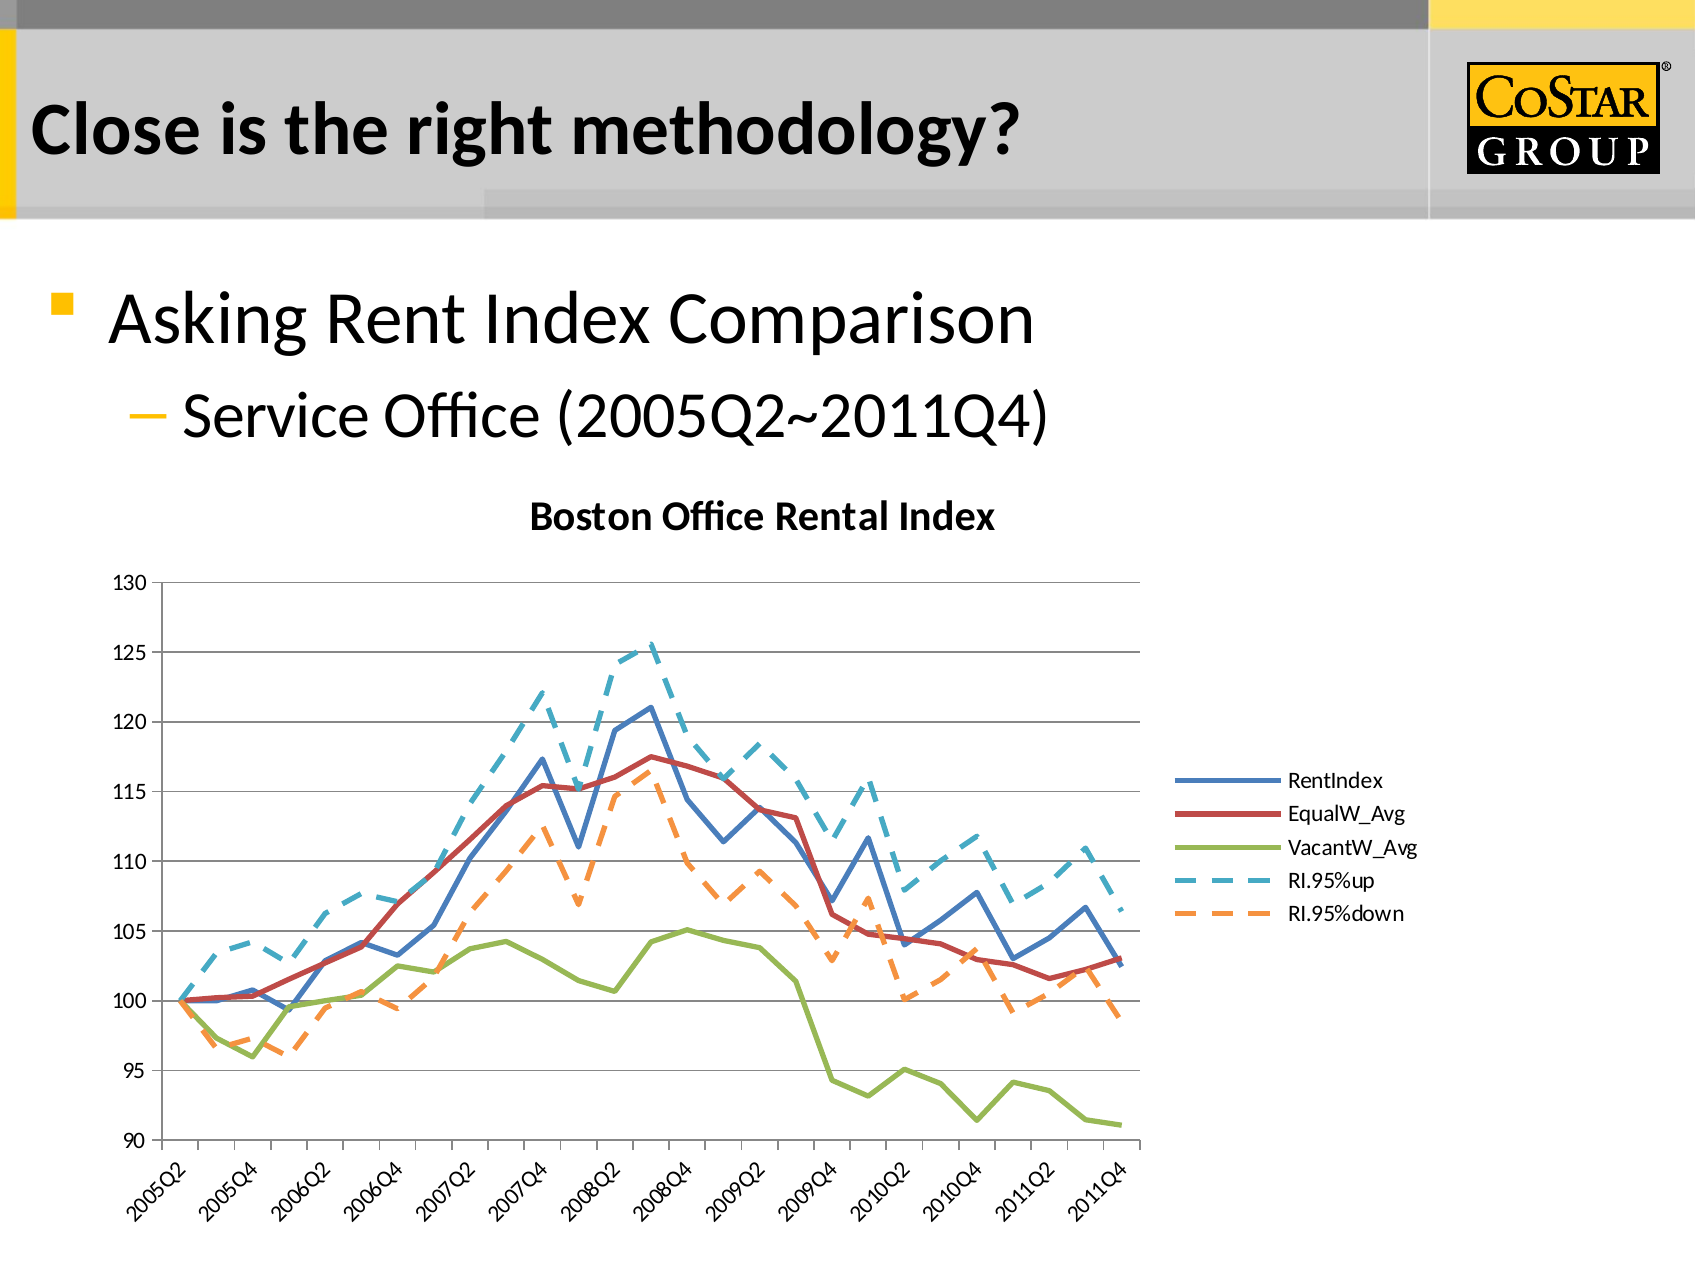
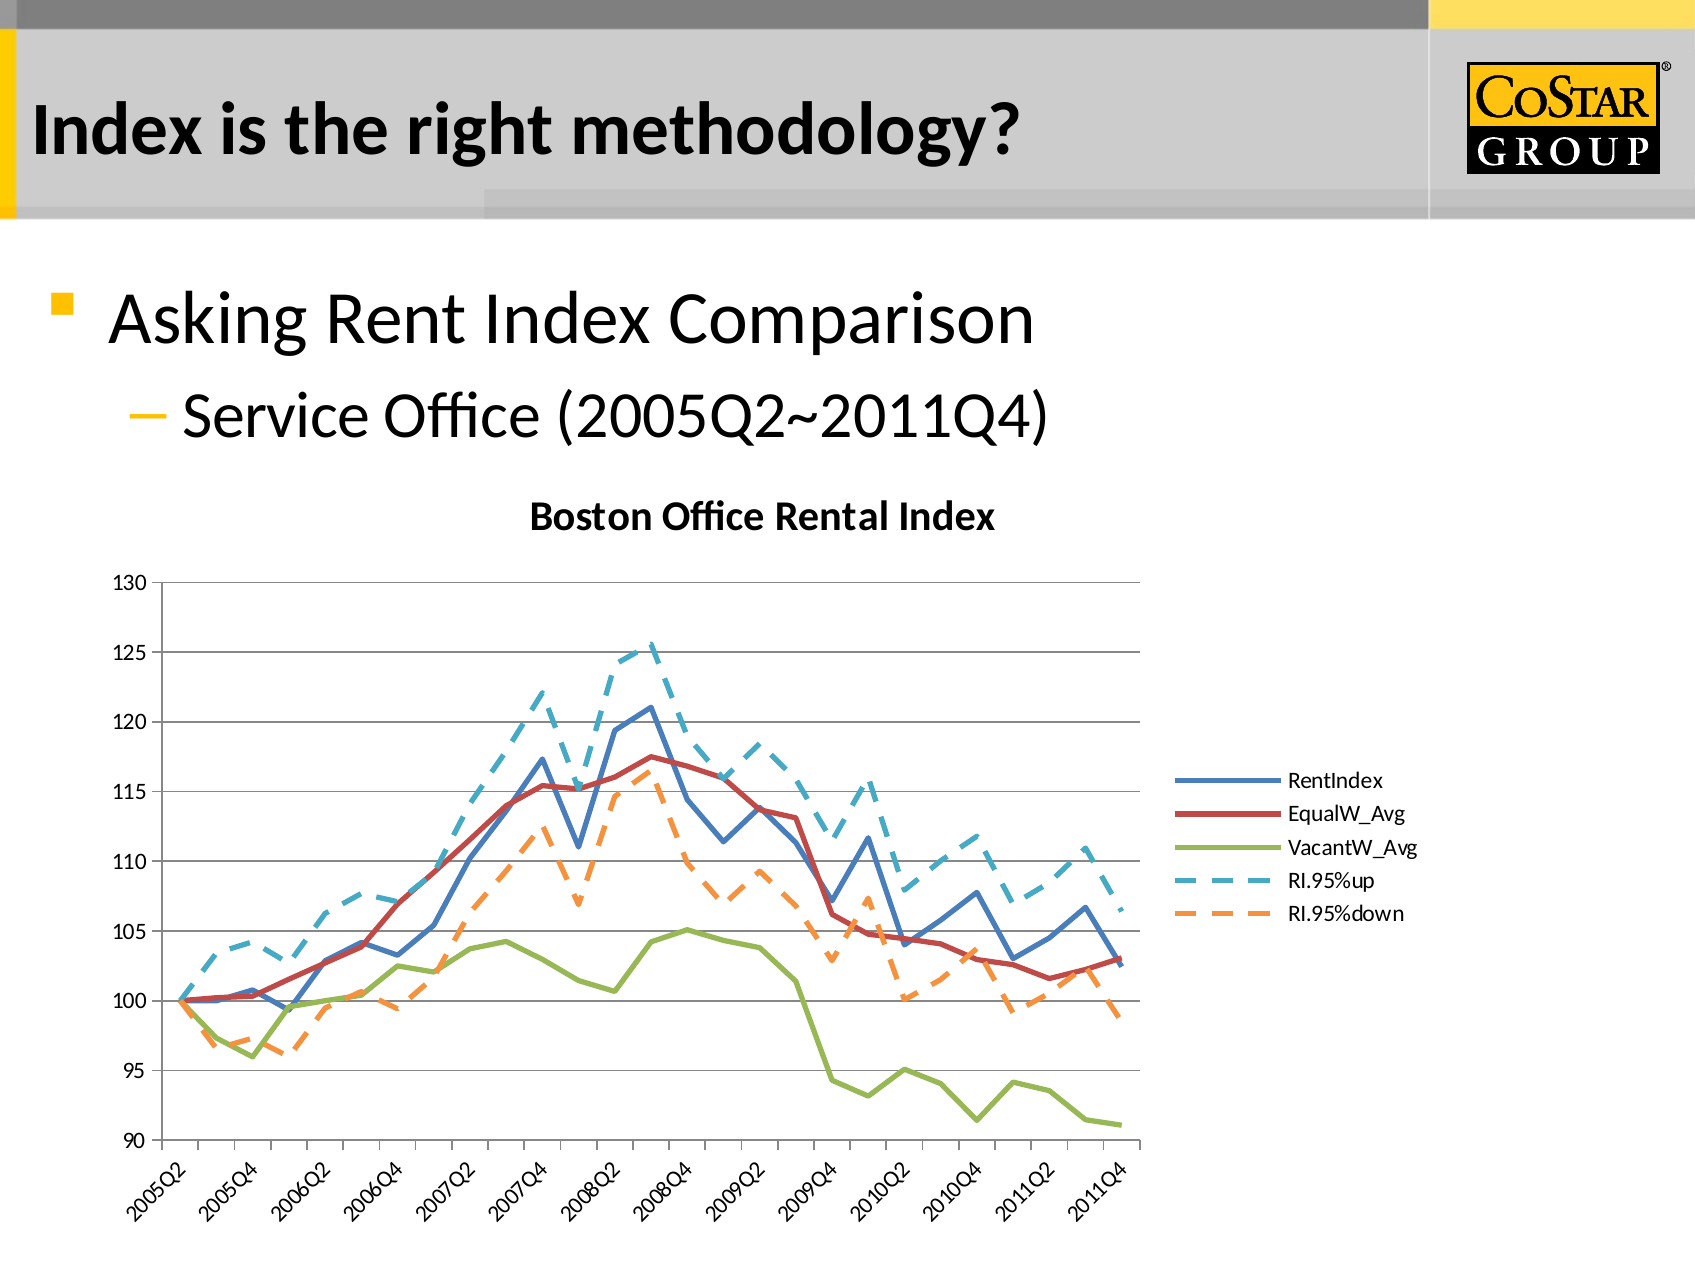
Close at (116, 130): Close -> Index
